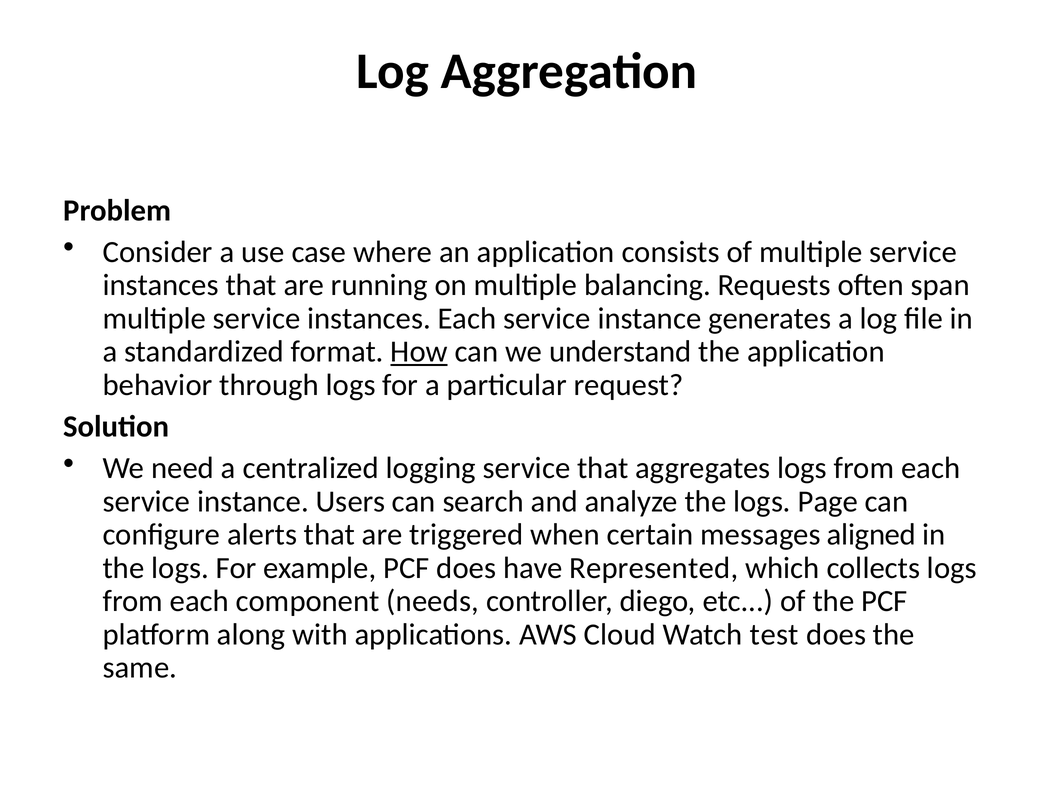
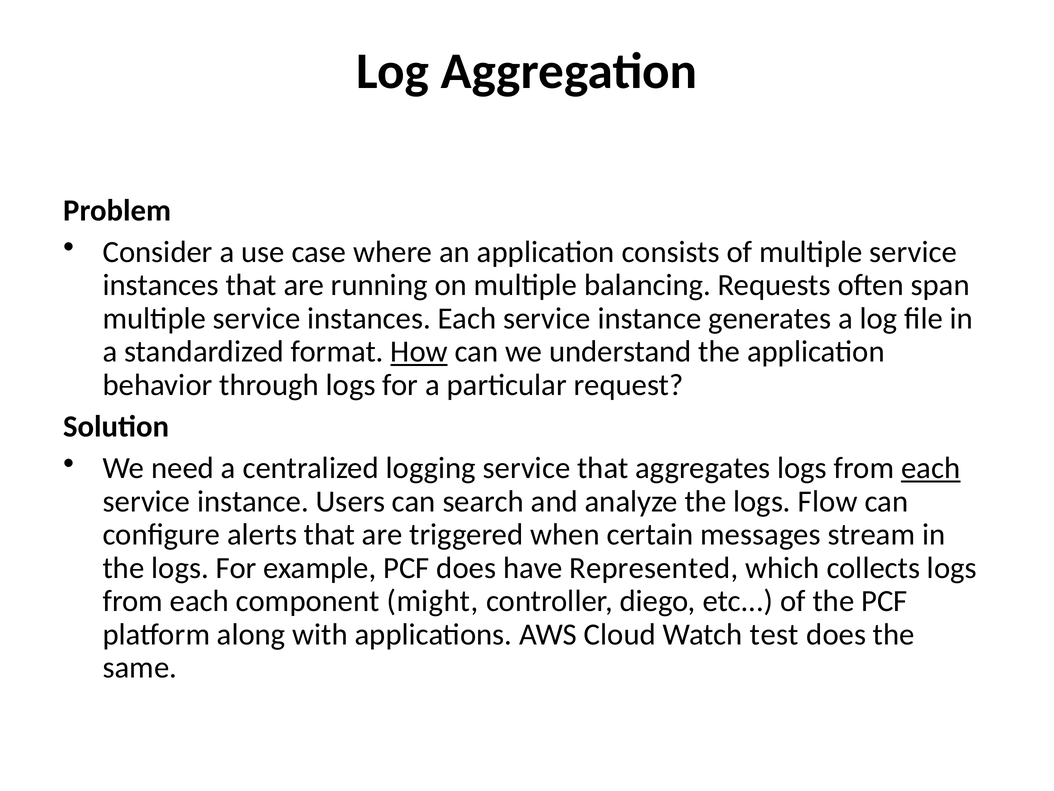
each at (931, 468) underline: none -> present
Page: Page -> Flow
aligned: aligned -> stream
needs: needs -> might
